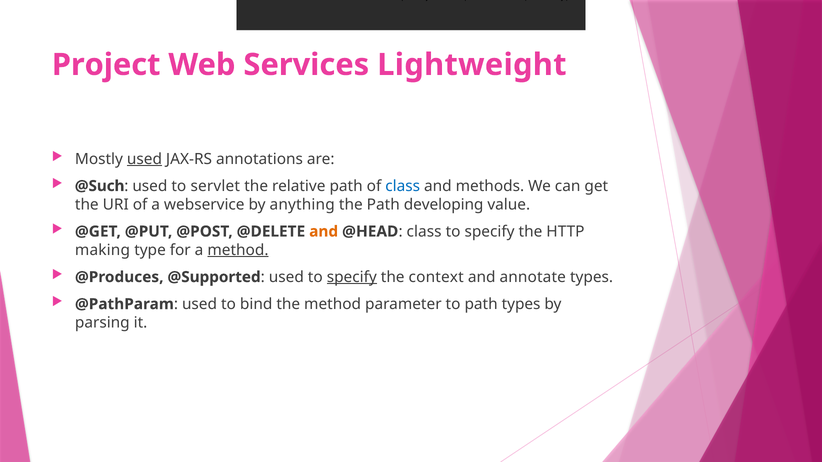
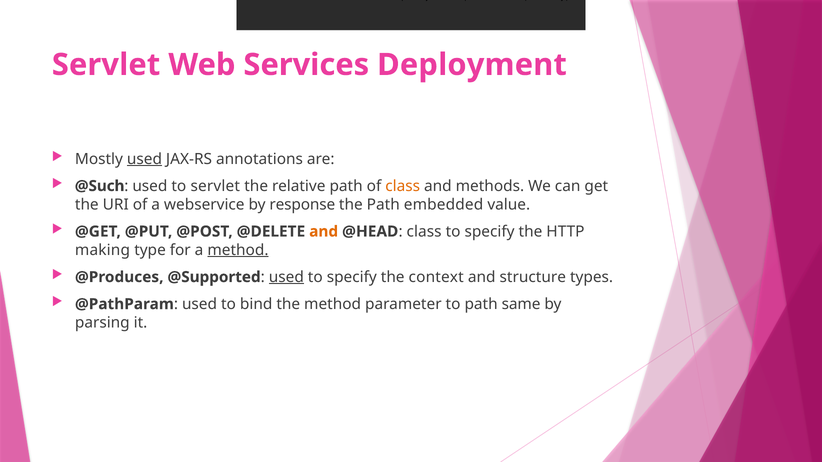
Project at (106, 65): Project -> Servlet
Lightweight: Lightweight -> Deployment
class at (403, 186) colour: blue -> orange
by anything: anything -> response
developing: developing -> embedded
used at (286, 277) underline: none -> present
specify at (352, 277) underline: present -> none
annotate: annotate -> structure
path types: types -> same
